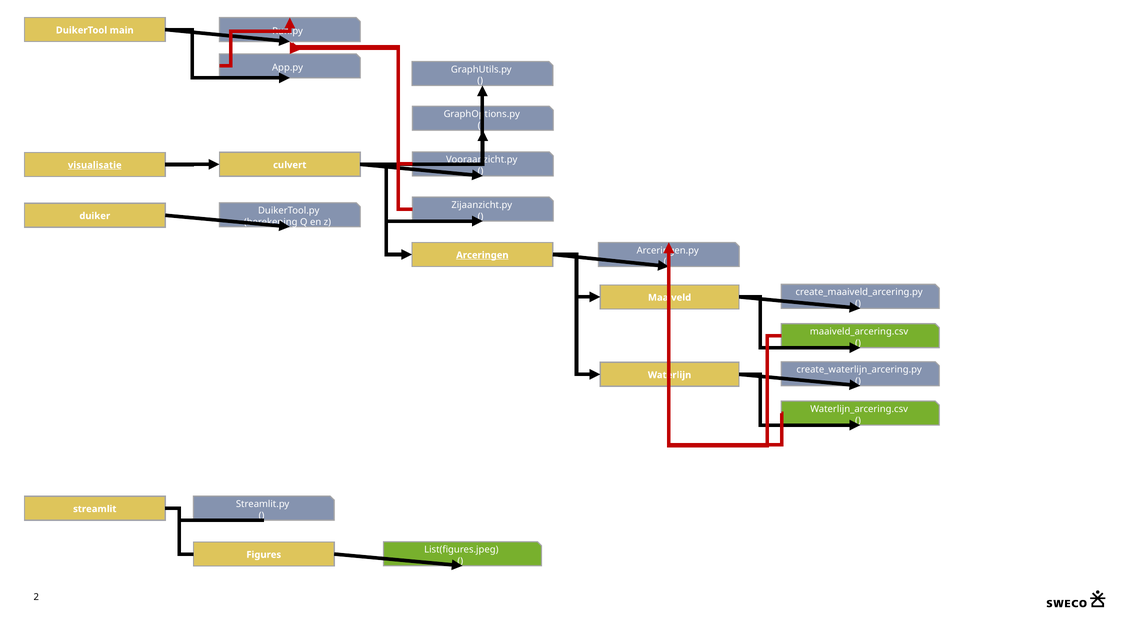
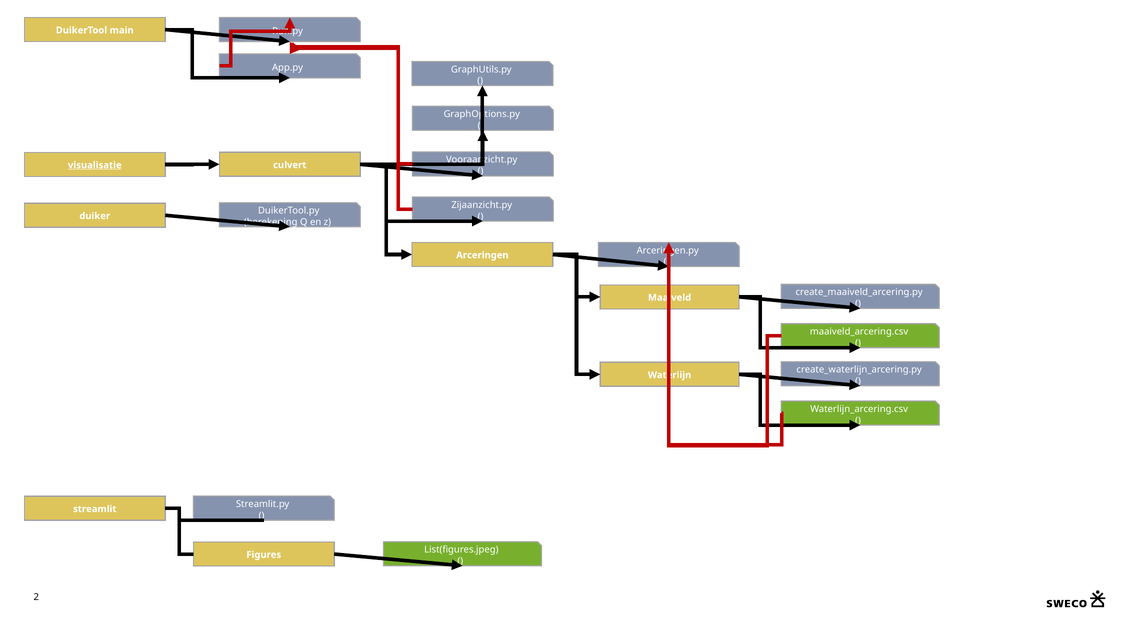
Arceringen underline: present -> none
